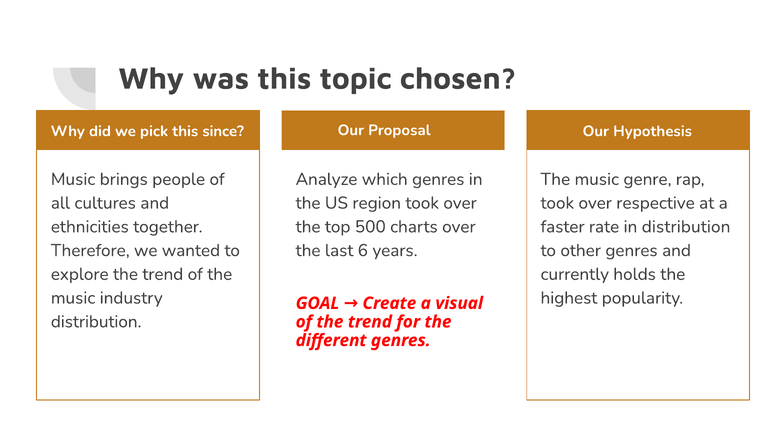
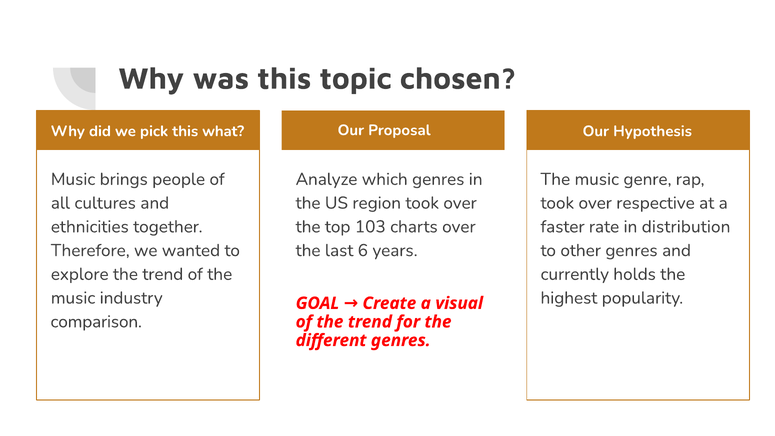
since: since -> what
500: 500 -> 103
distribution at (96, 322): distribution -> comparison
